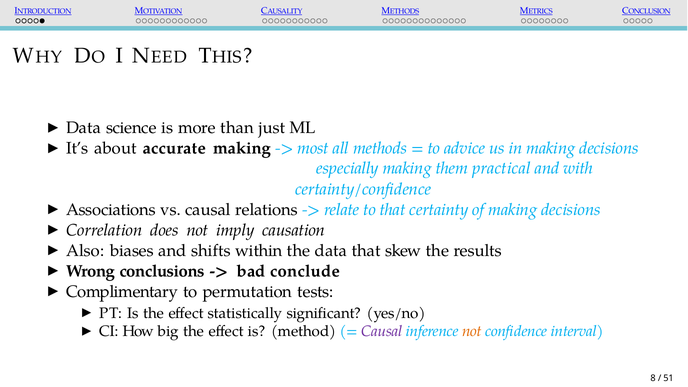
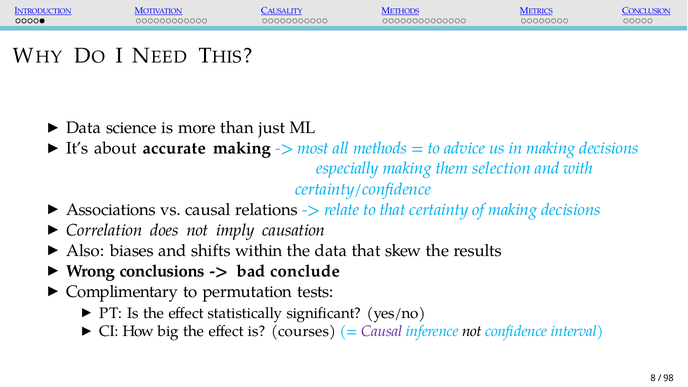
practical: practical -> selection
method: method -> courses
not at (472, 332) colour: orange -> black
51: 51 -> 98
